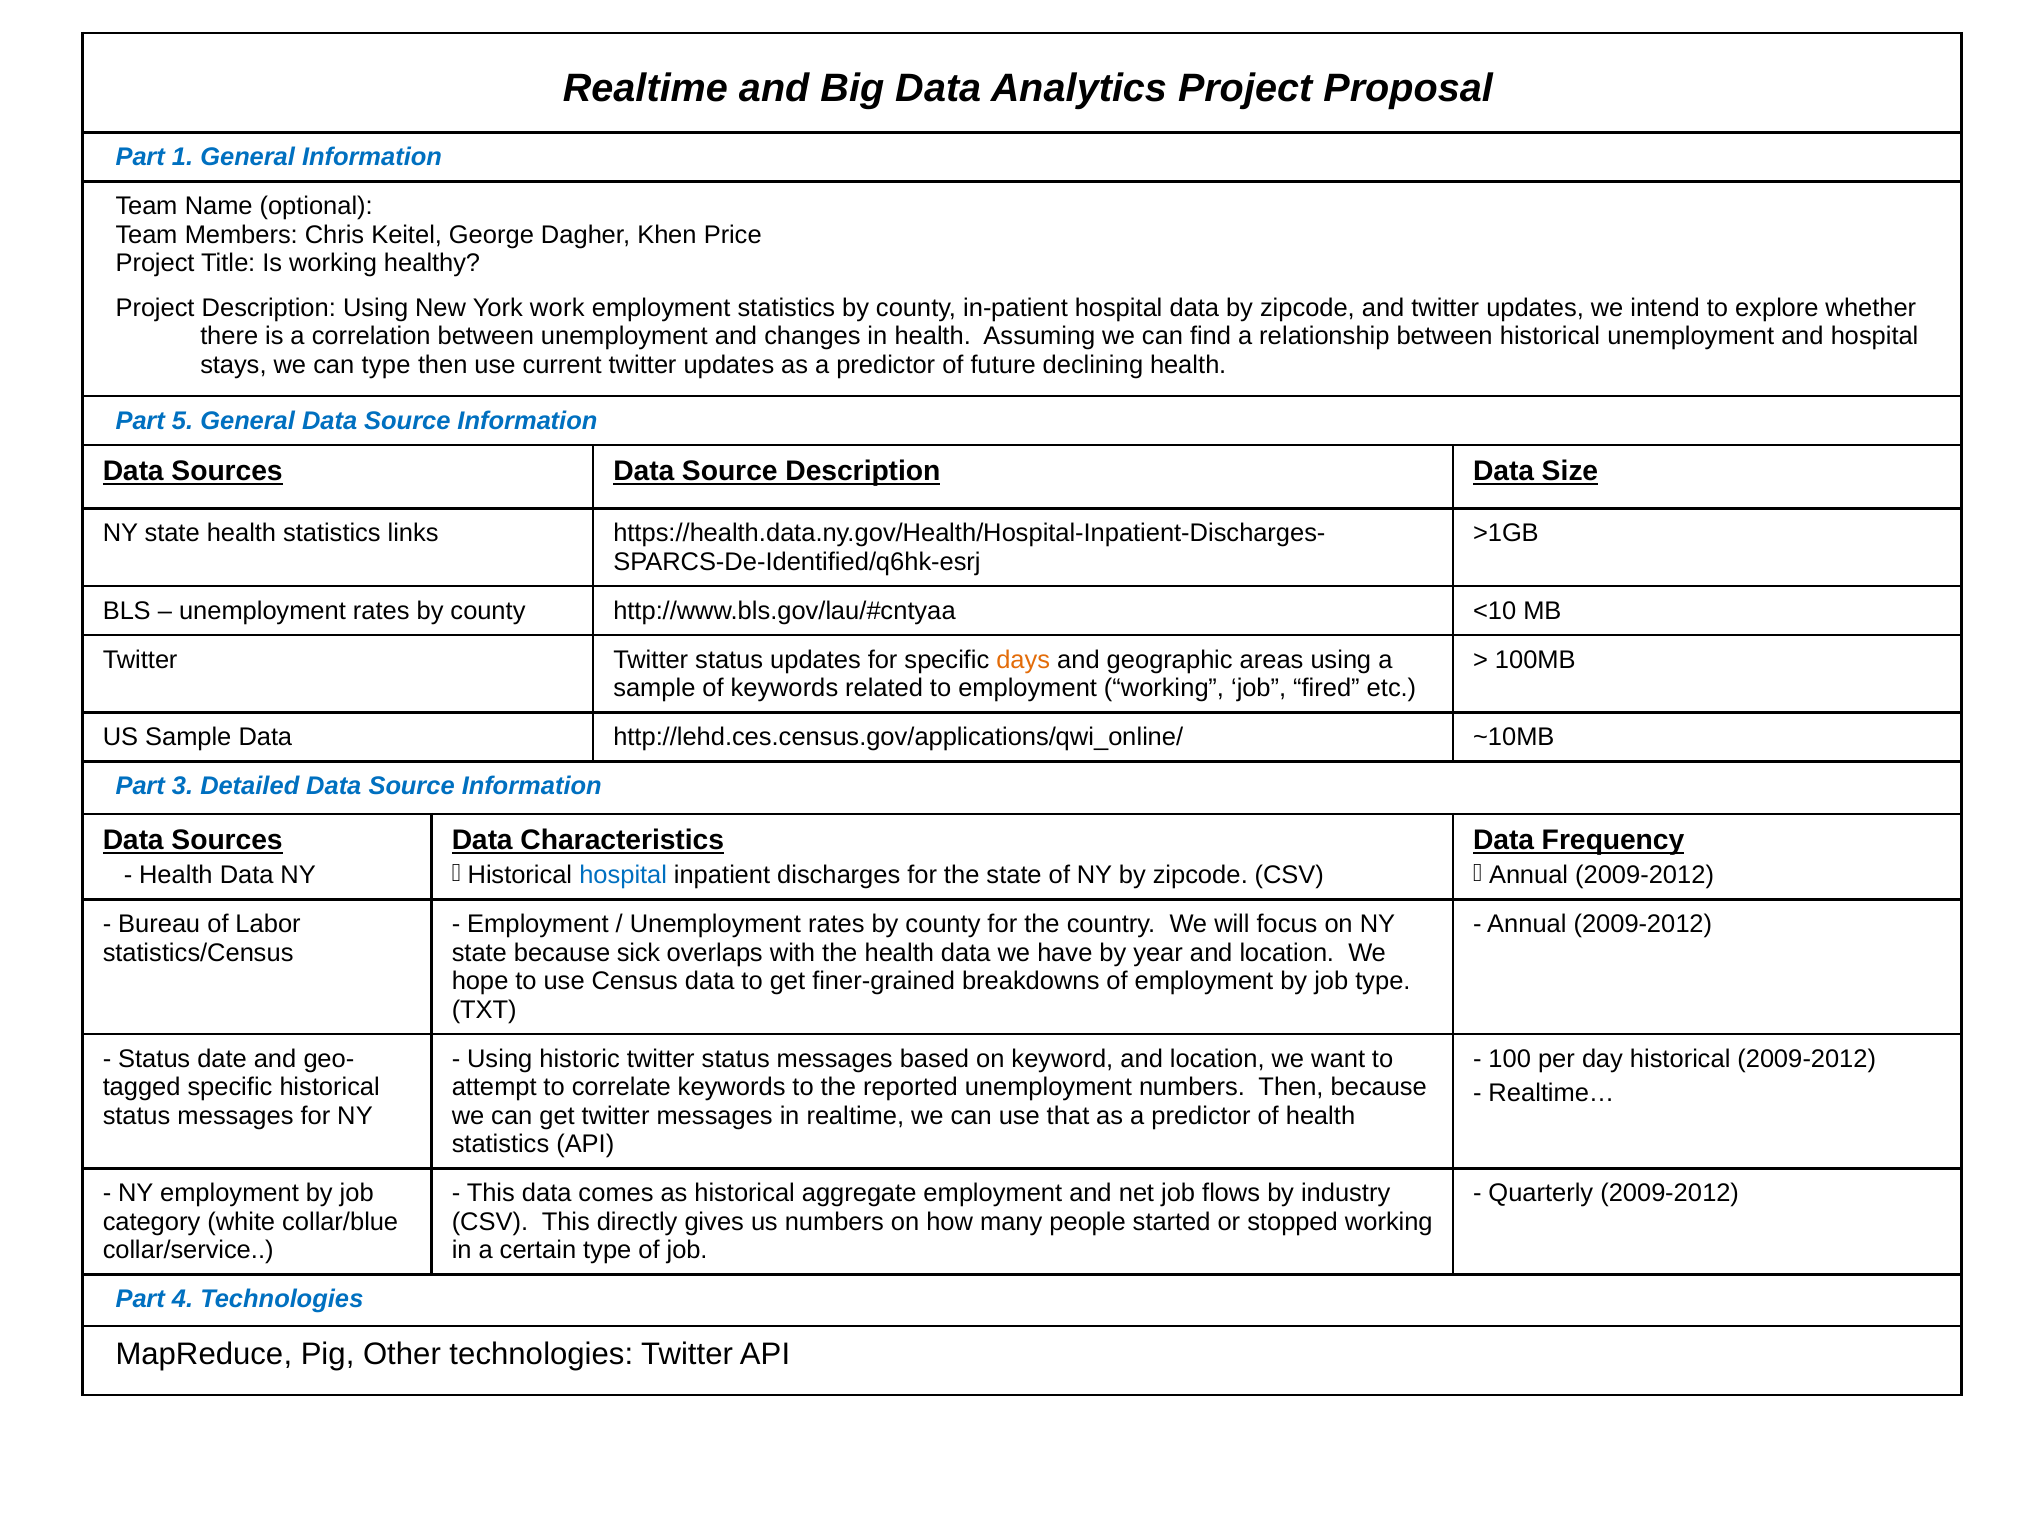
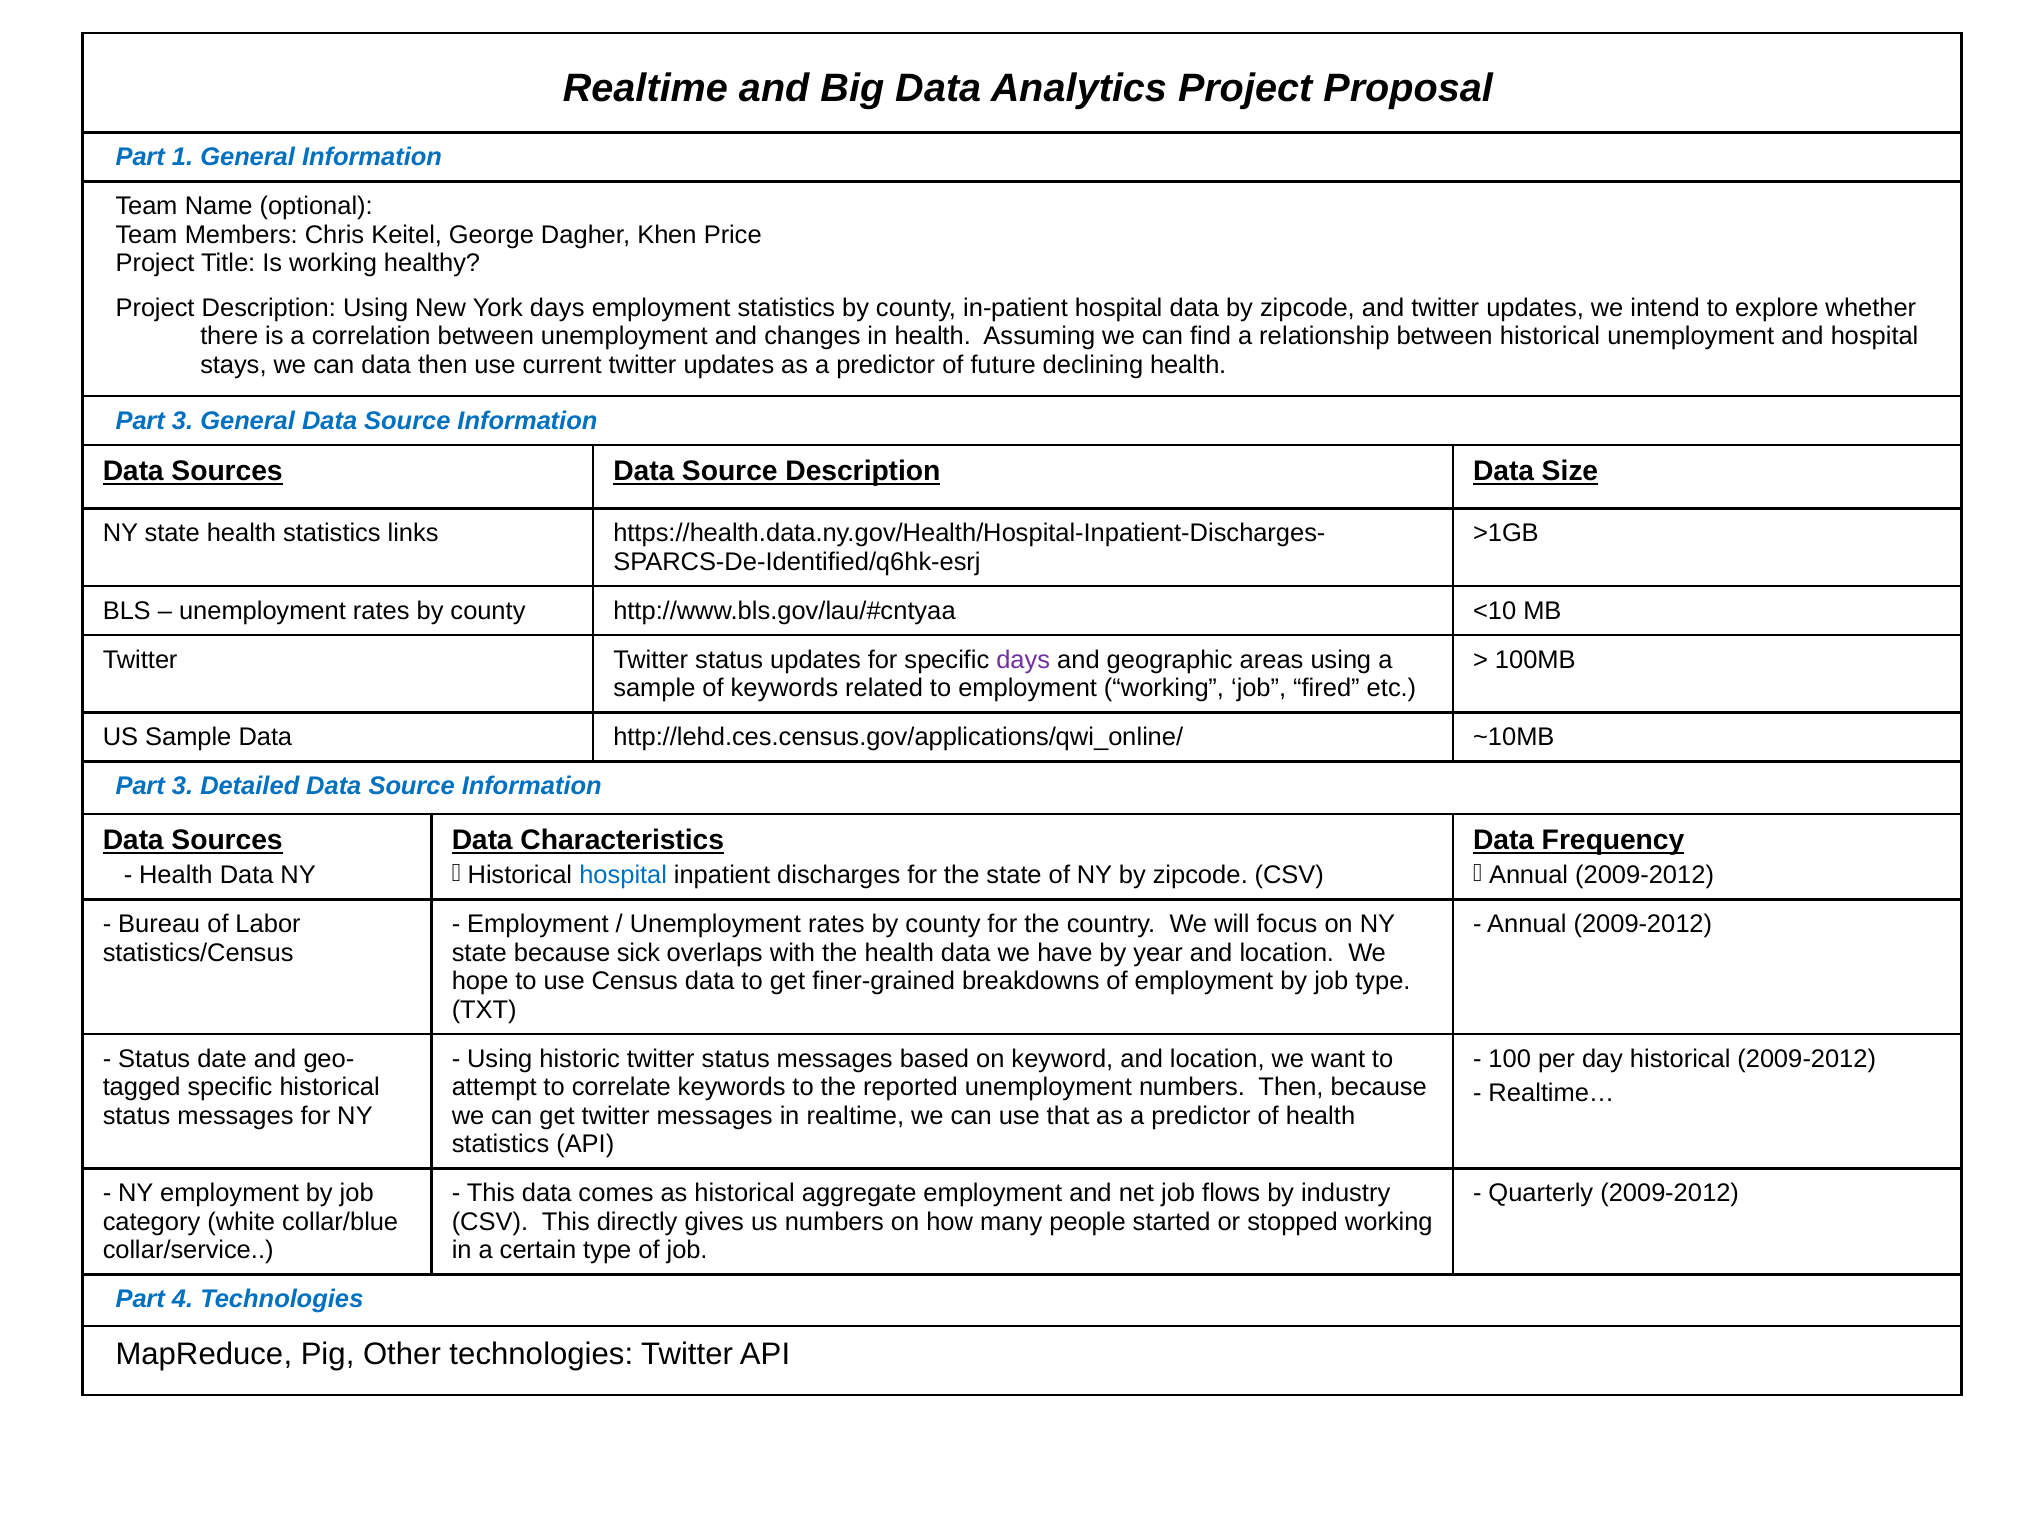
York work: work -> days
can type: type -> data
5 at (182, 421): 5 -> 3
days at (1023, 660) colour: orange -> purple
